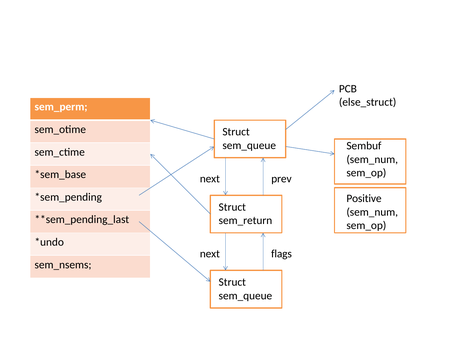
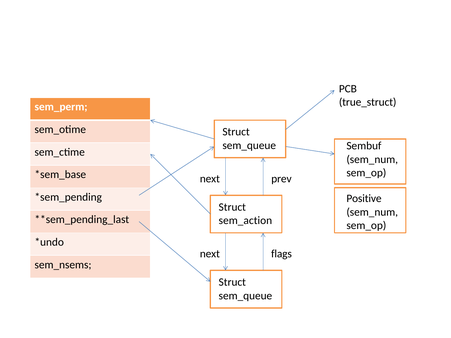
else_struct: else_struct -> true_struct
sem_return: sem_return -> sem_action
